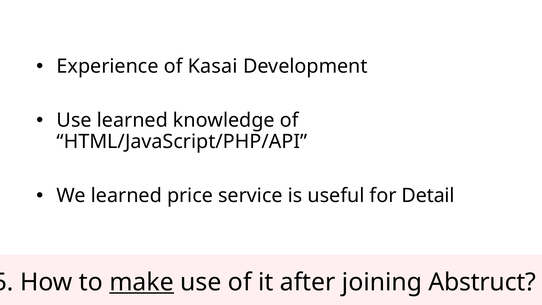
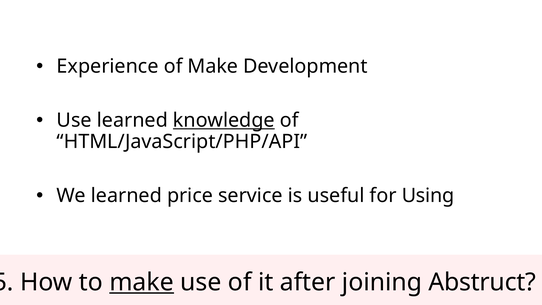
of Kasai: Kasai -> Make
knowledge underline: none -> present
Detail: Detail -> Using
